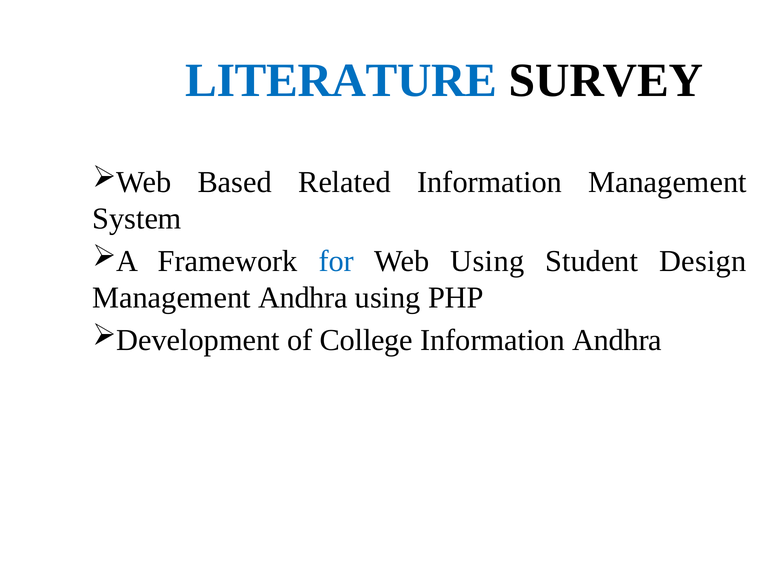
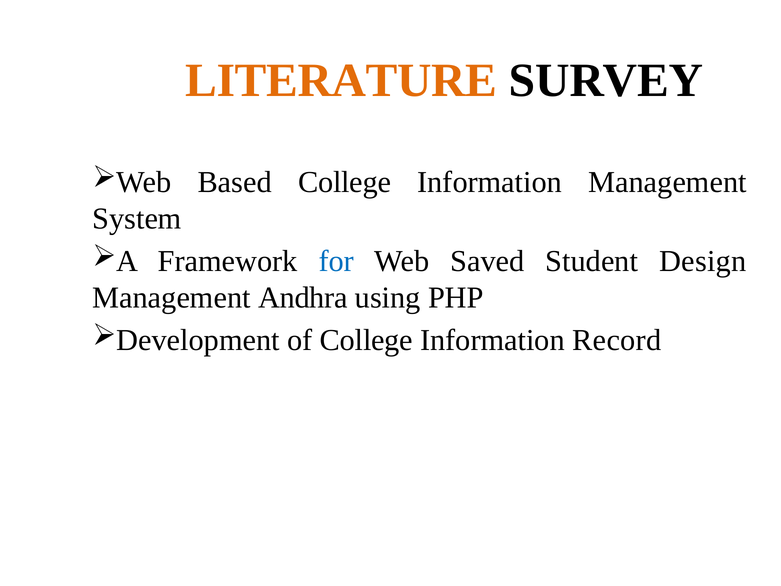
LITERATURE colour: blue -> orange
Based Related: Related -> College
Web Using: Using -> Saved
Information Andhra: Andhra -> Record
